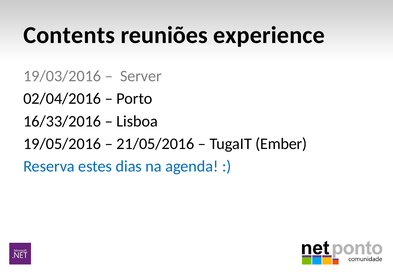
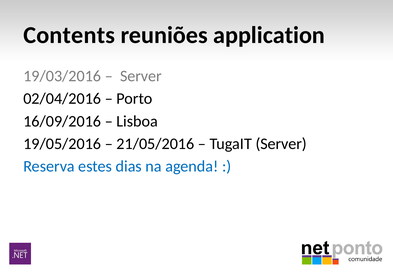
experience: experience -> application
16/33/2016: 16/33/2016 -> 16/09/2016
TugaIT Ember: Ember -> Server
